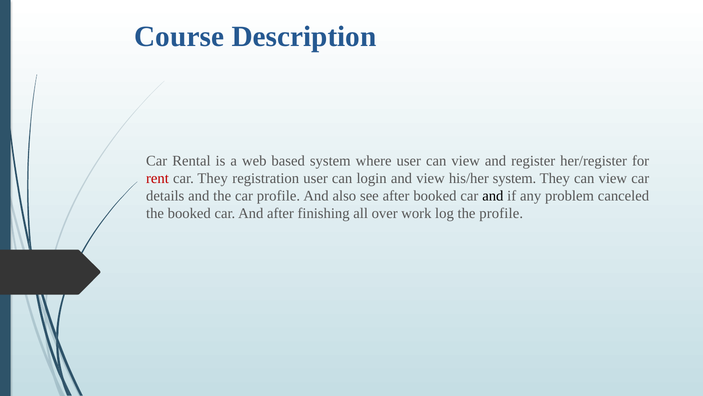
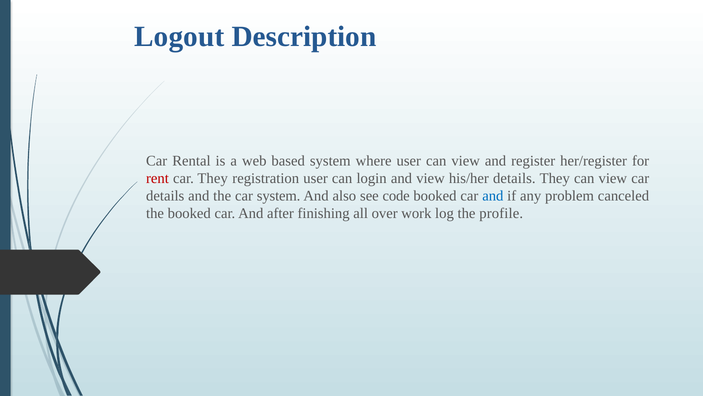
Course: Course -> Logout
his/her system: system -> details
car profile: profile -> system
see after: after -> code
and at (493, 196) colour: black -> blue
